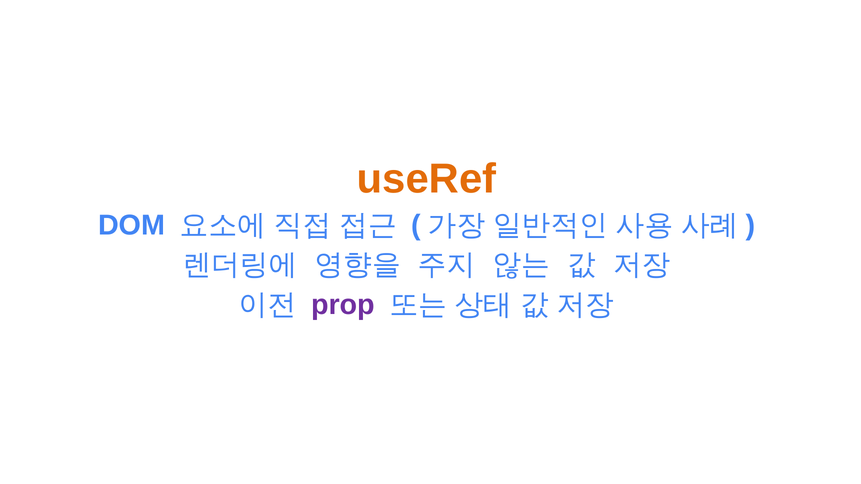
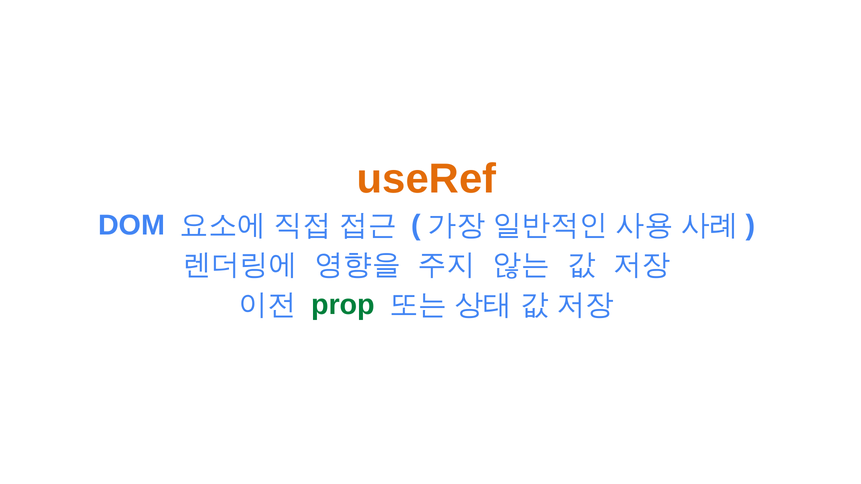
prop colour: purple -> green
